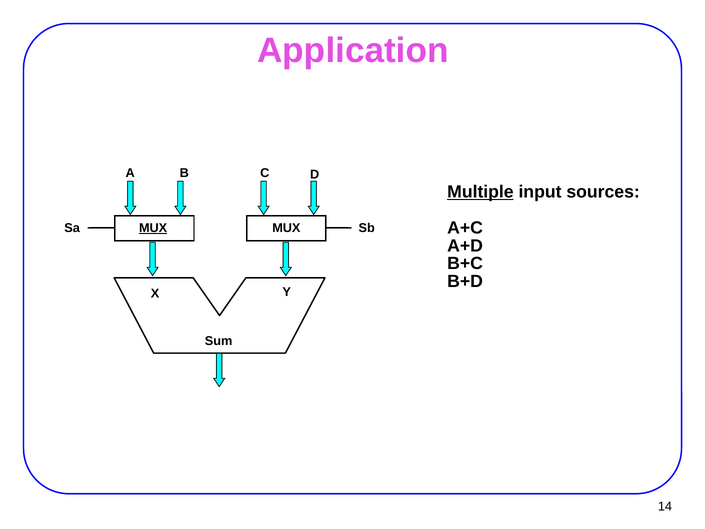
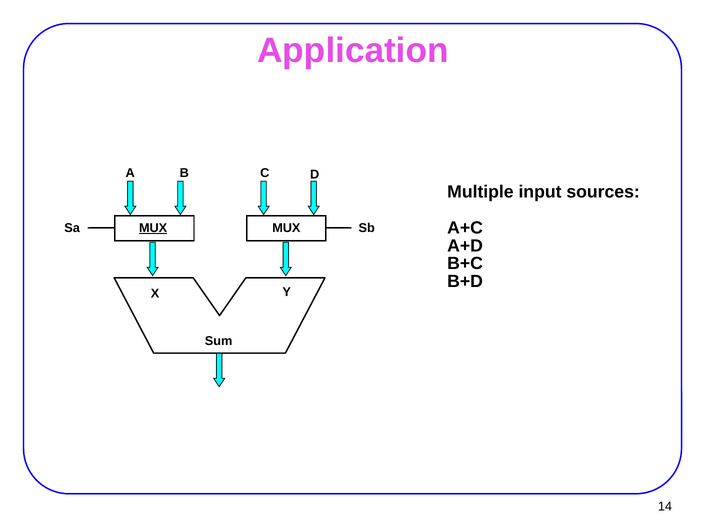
Multiple underline: present -> none
